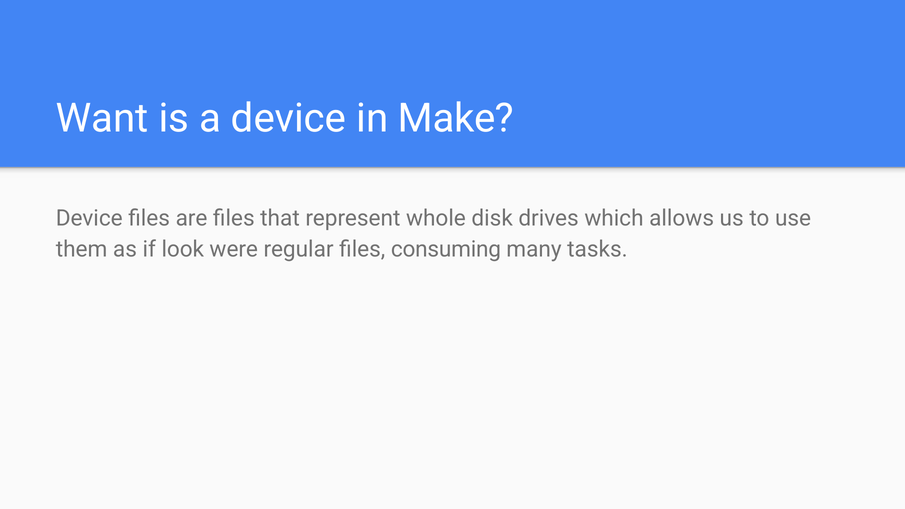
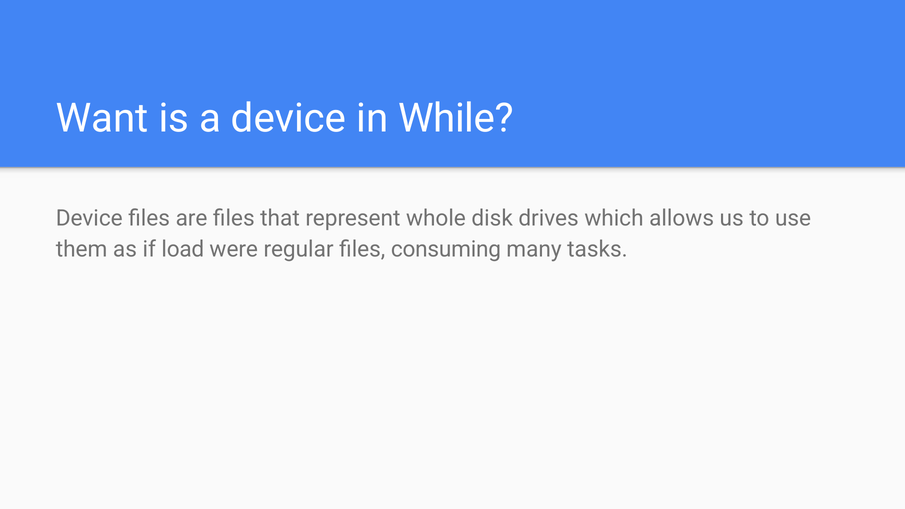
Make: Make -> While
look: look -> load
